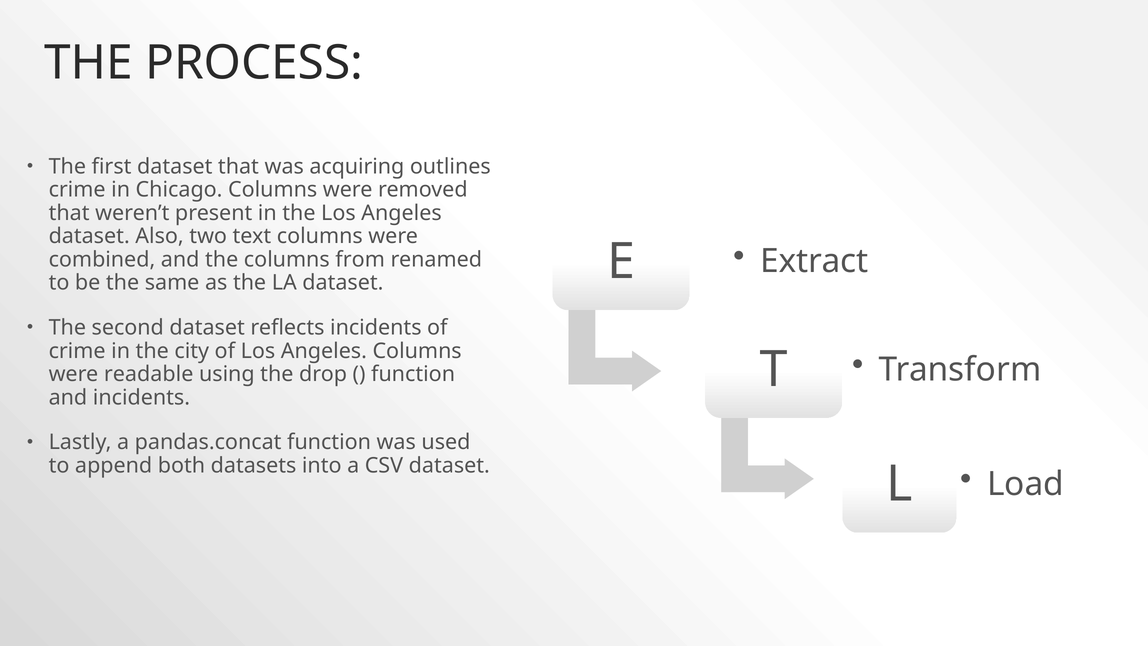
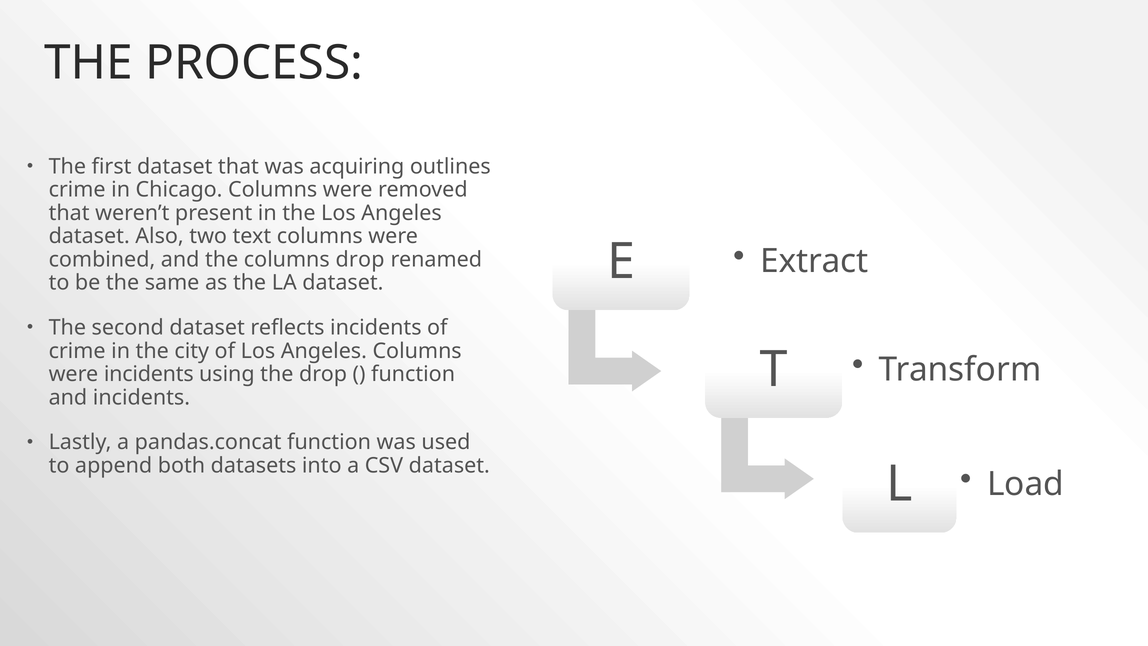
columns from: from -> drop
were readable: readable -> incidents
